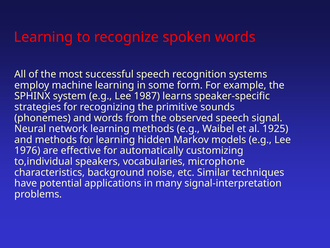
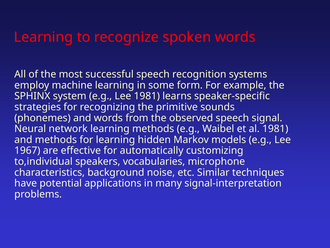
Lee 1987: 1987 -> 1981
al 1925: 1925 -> 1981
1976: 1976 -> 1967
